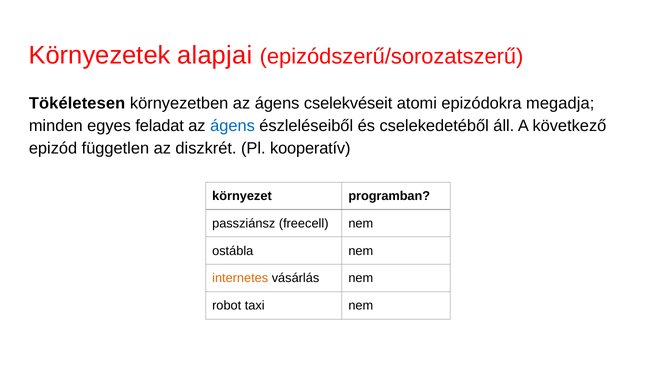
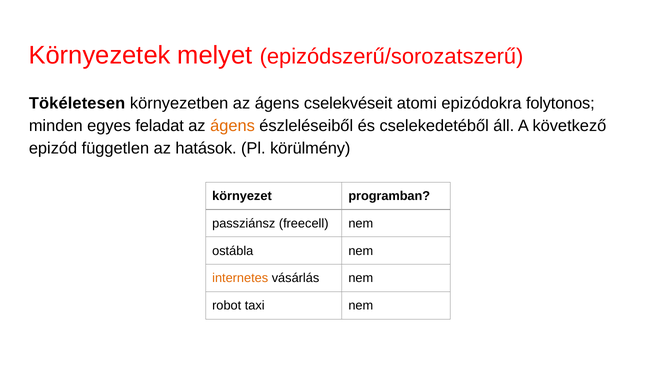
alapjai: alapjai -> melyet
megadja: megadja -> folytonos
ágens at (232, 126) colour: blue -> orange
diszkrét: diszkrét -> hatások
kooperatív: kooperatív -> körülmény
